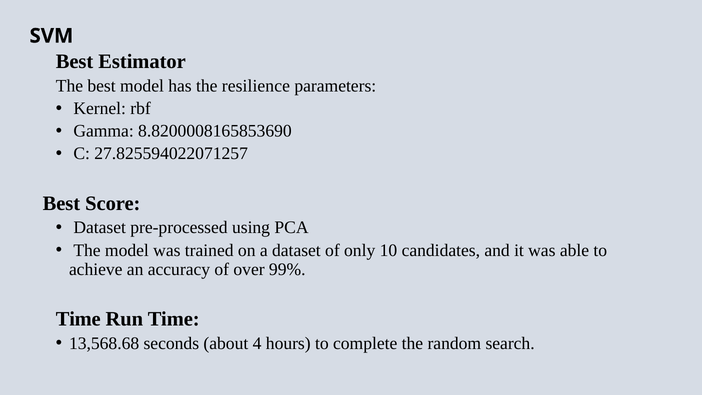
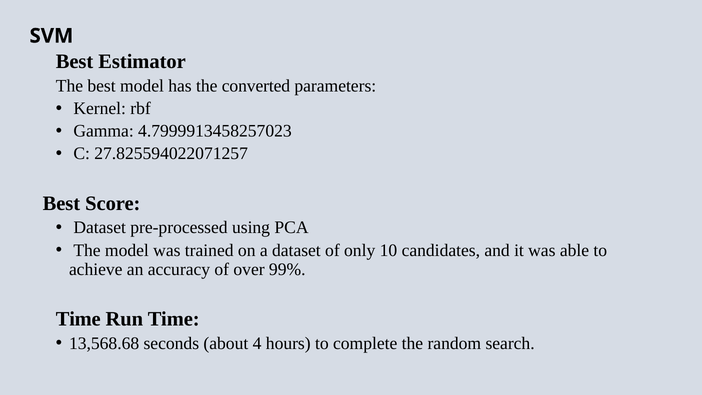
resilience: resilience -> converted
8.8200008165853690: 8.8200008165853690 -> 4.7999913458257023
